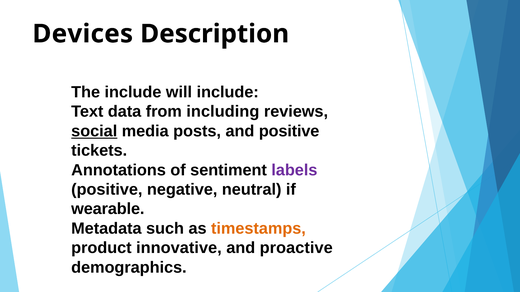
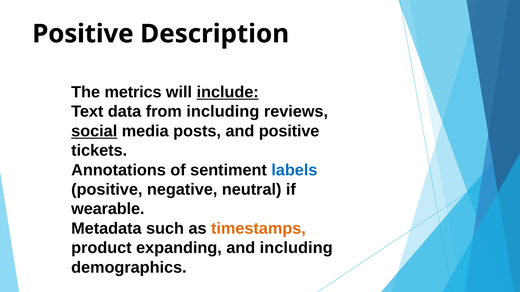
Devices at (83, 34): Devices -> Positive
The include: include -> metrics
include at (228, 92) underline: none -> present
labels colour: purple -> blue
innovative: innovative -> expanding
and proactive: proactive -> including
